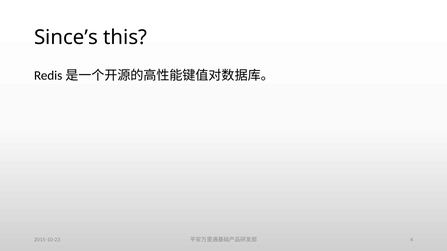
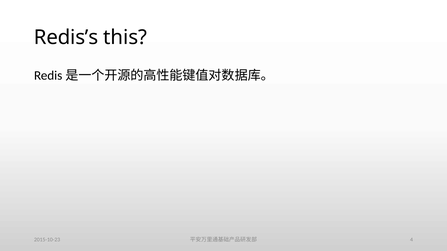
Since’s: Since’s -> Redis’s
